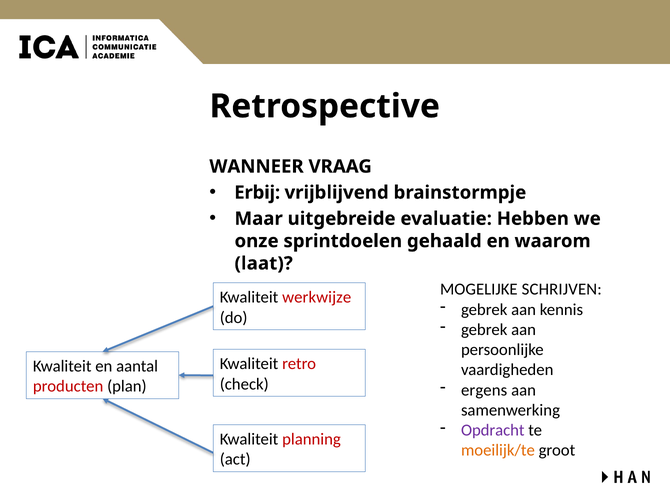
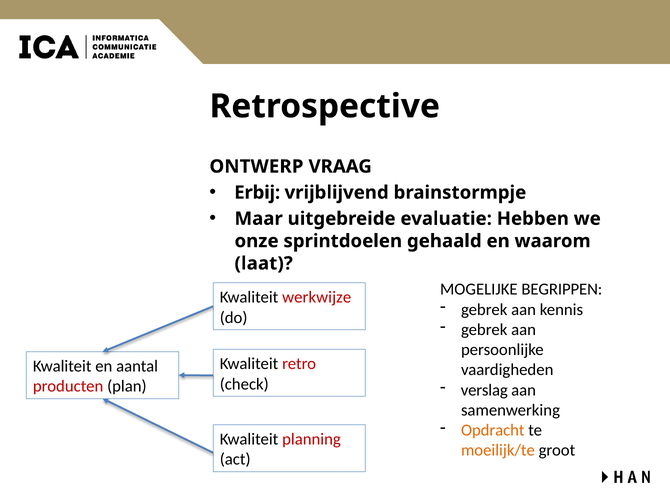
WANNEER: WANNEER -> ONTWERP
SCHRIJVEN: SCHRIJVEN -> BEGRIPPEN
ergens: ergens -> verslag
Opdracht colour: purple -> orange
